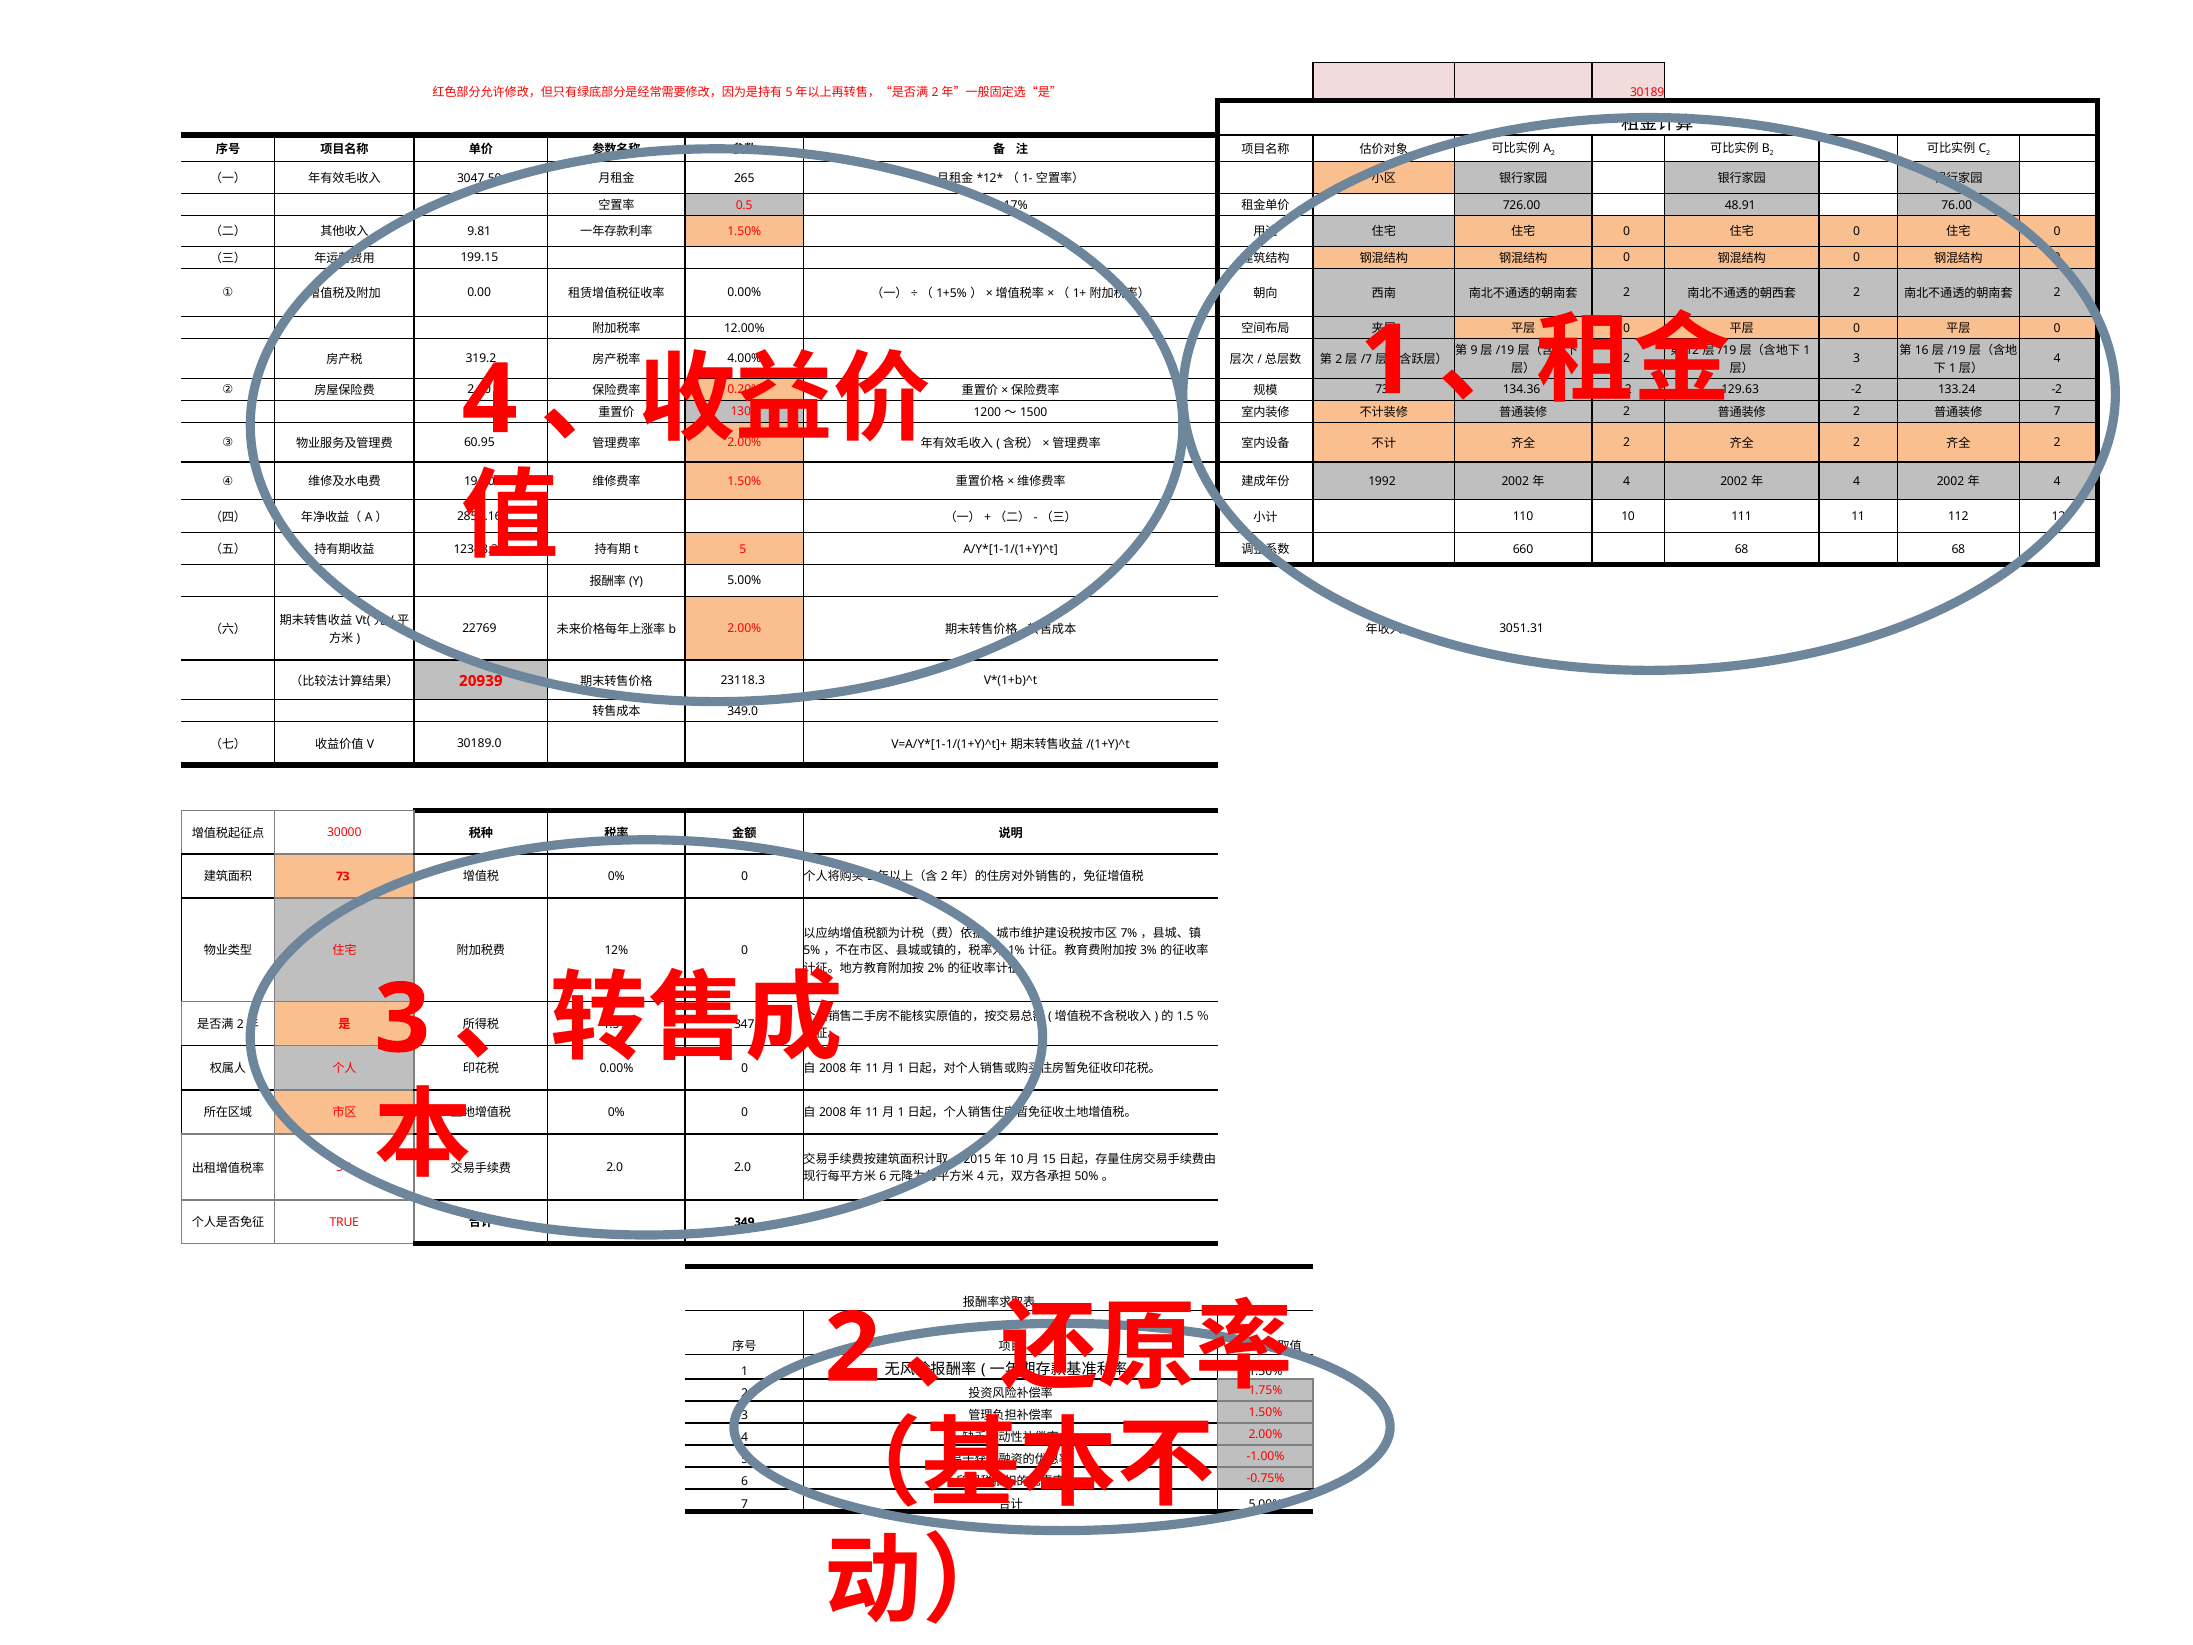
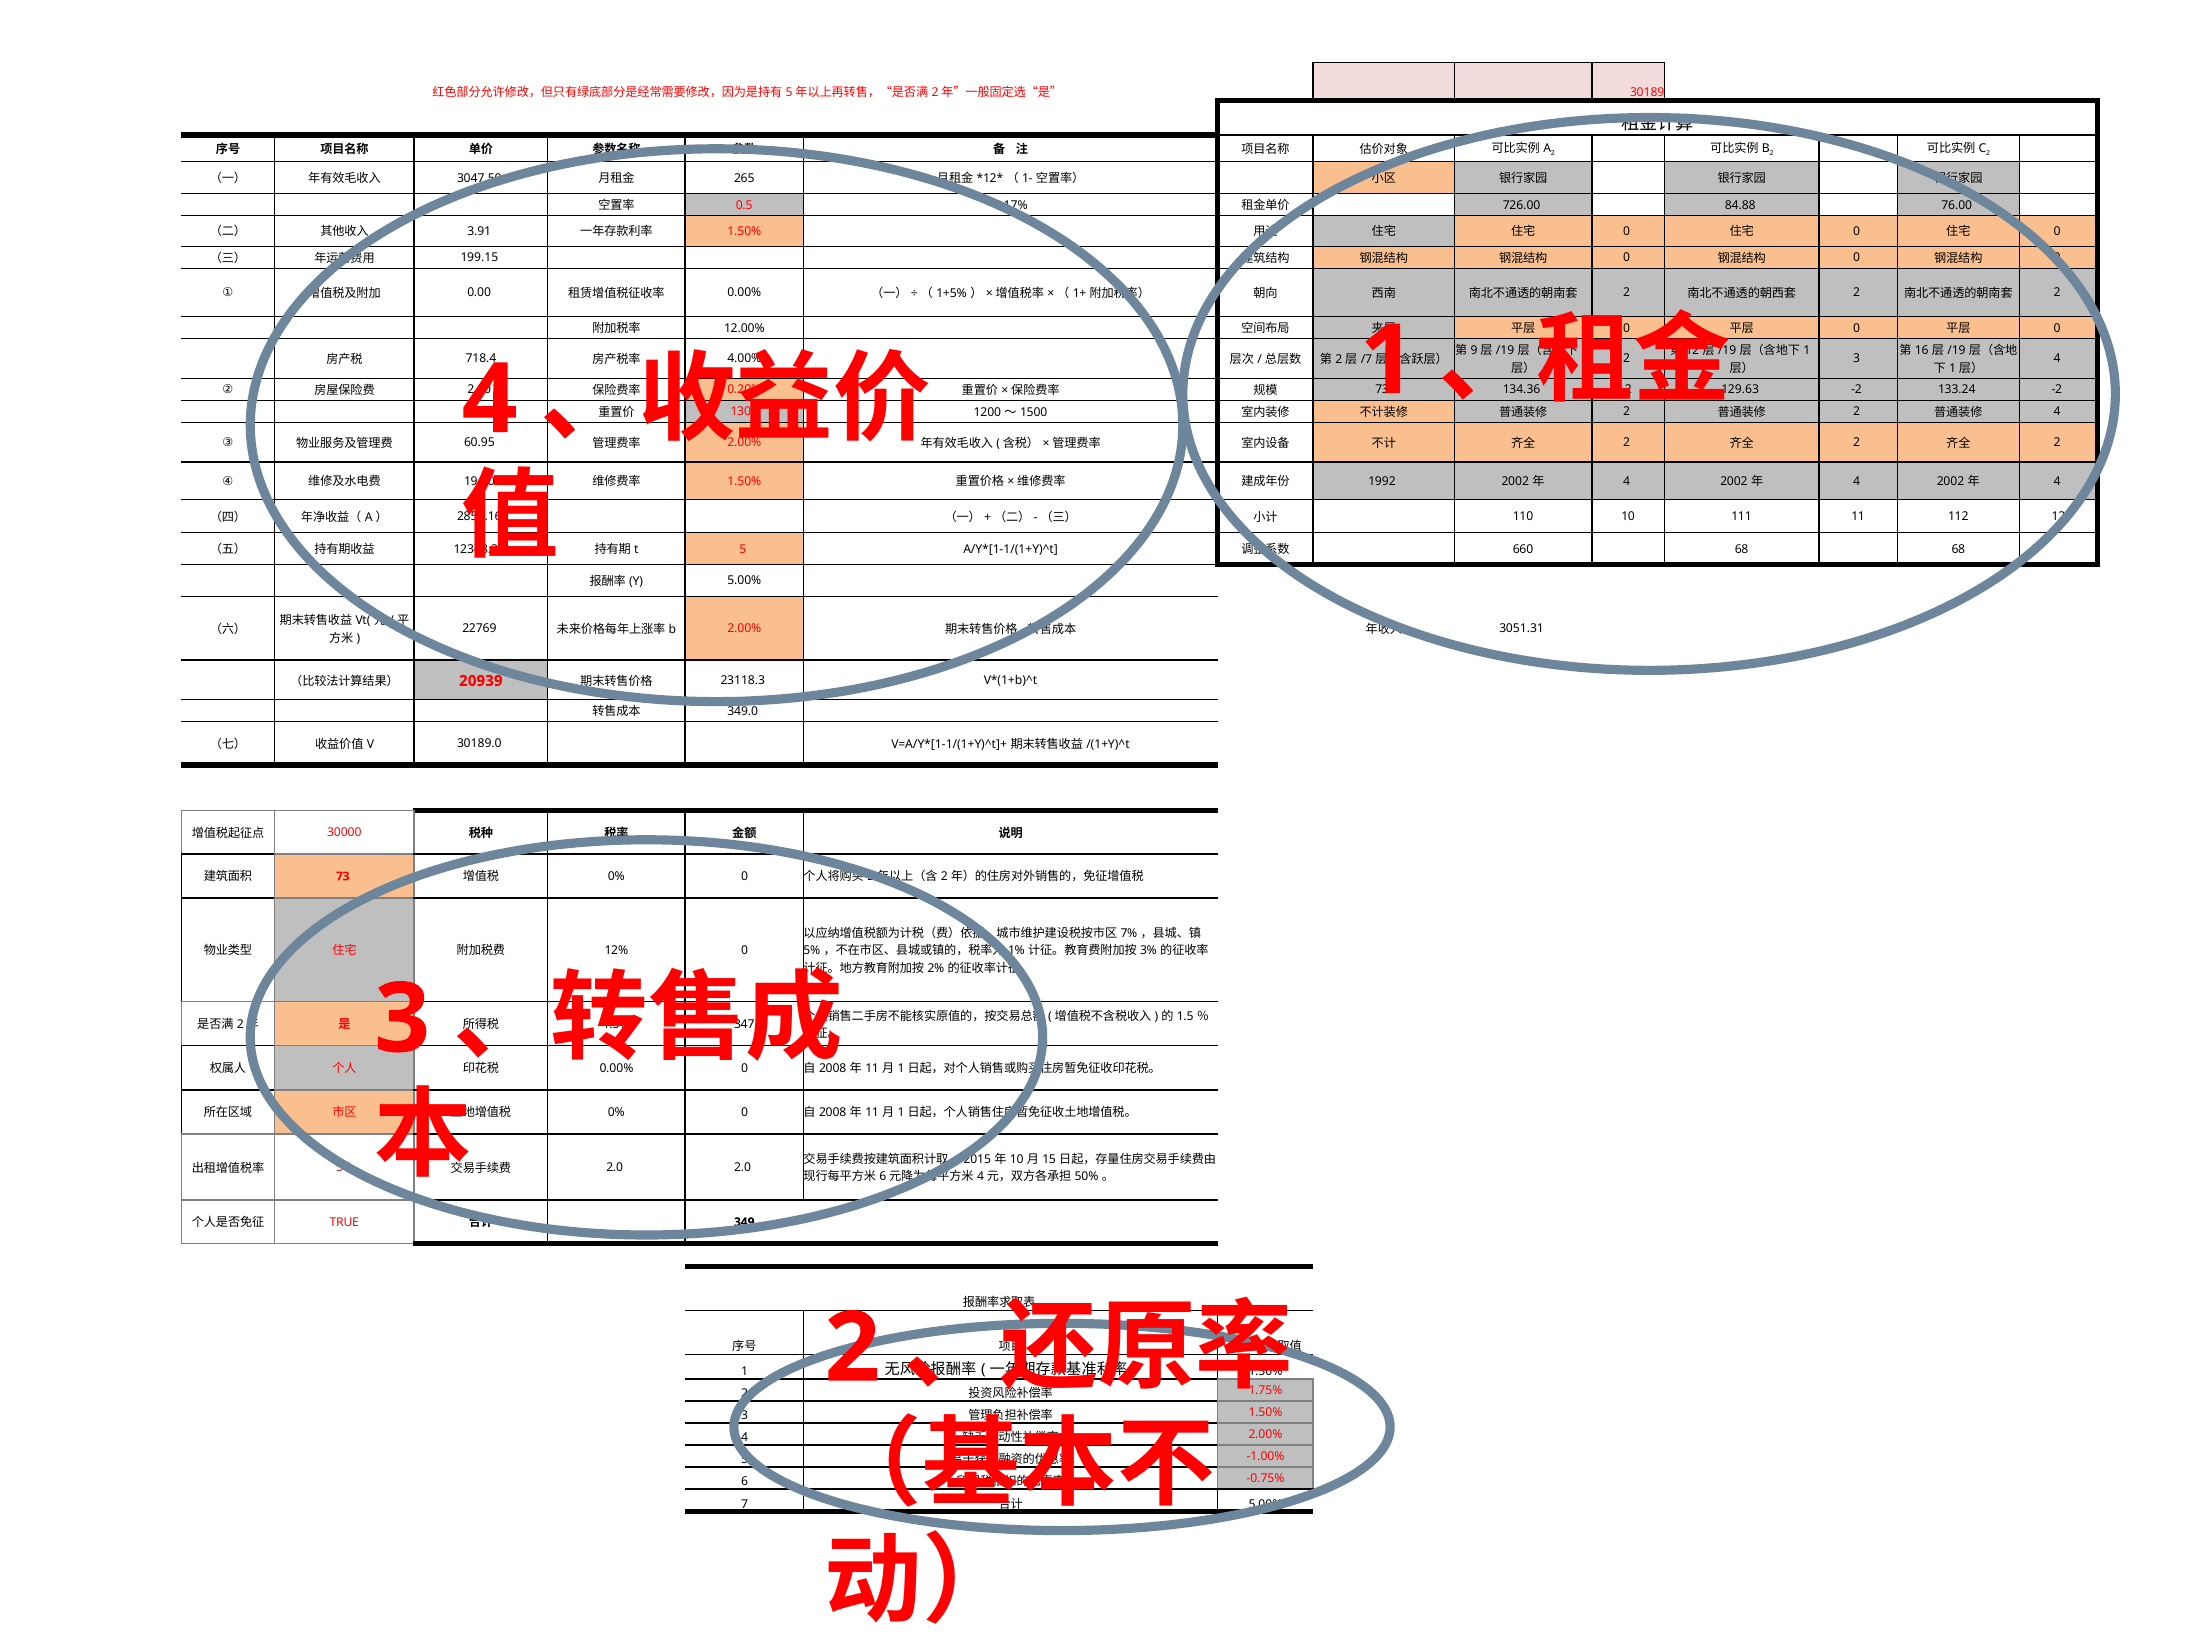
48.91: 48.91 -> 84.88
9.81: 9.81 -> 3.91
319.2: 319.2 -> 718.4
7 at (2057, 412): 7 -> 4
